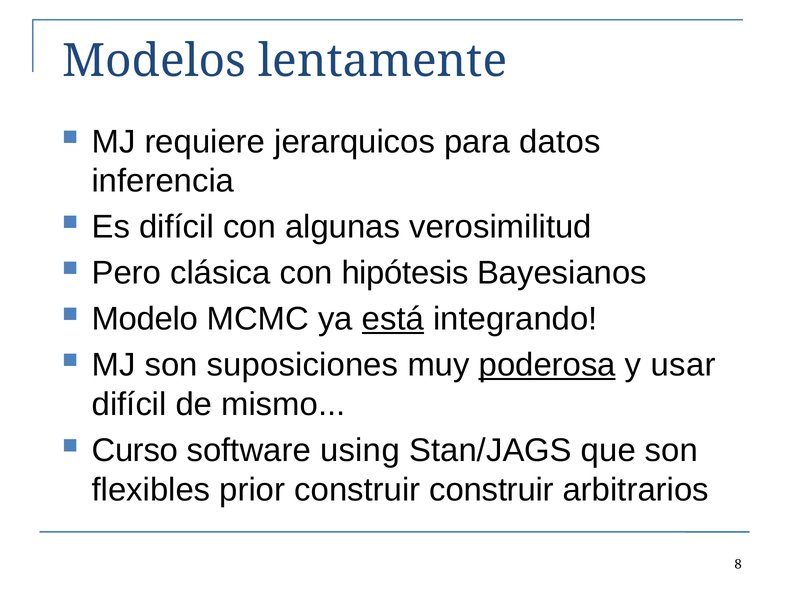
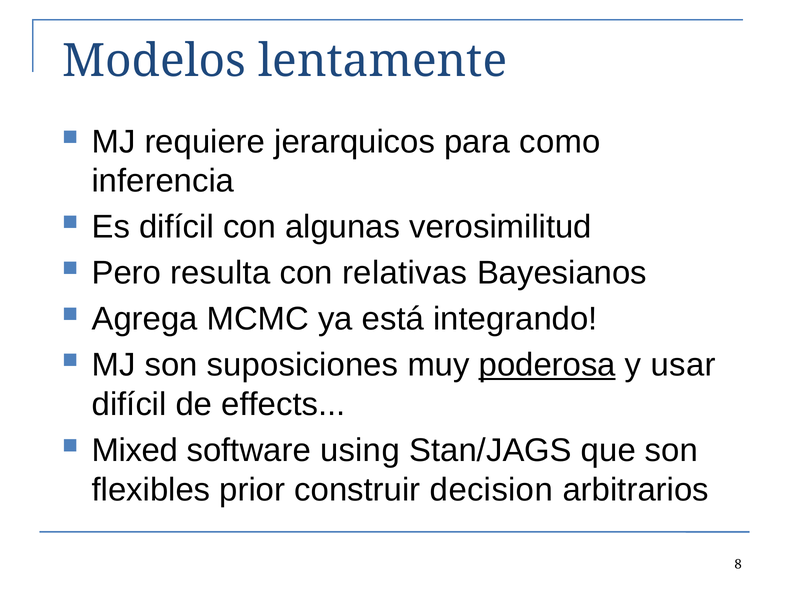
datos: datos -> como
clásica: clásica -> resulta
hipótesis: hipótesis -> relativas
Modelo: Modelo -> Agrega
está underline: present -> none
mismo: mismo -> effects
Curso: Curso -> Mixed
construir construir: construir -> decision
